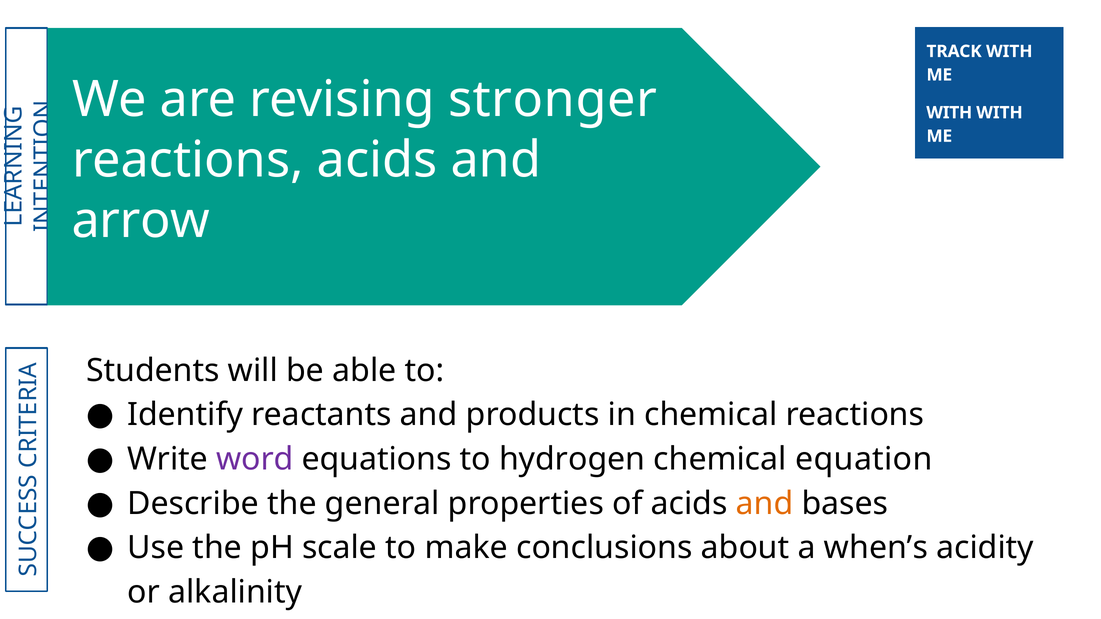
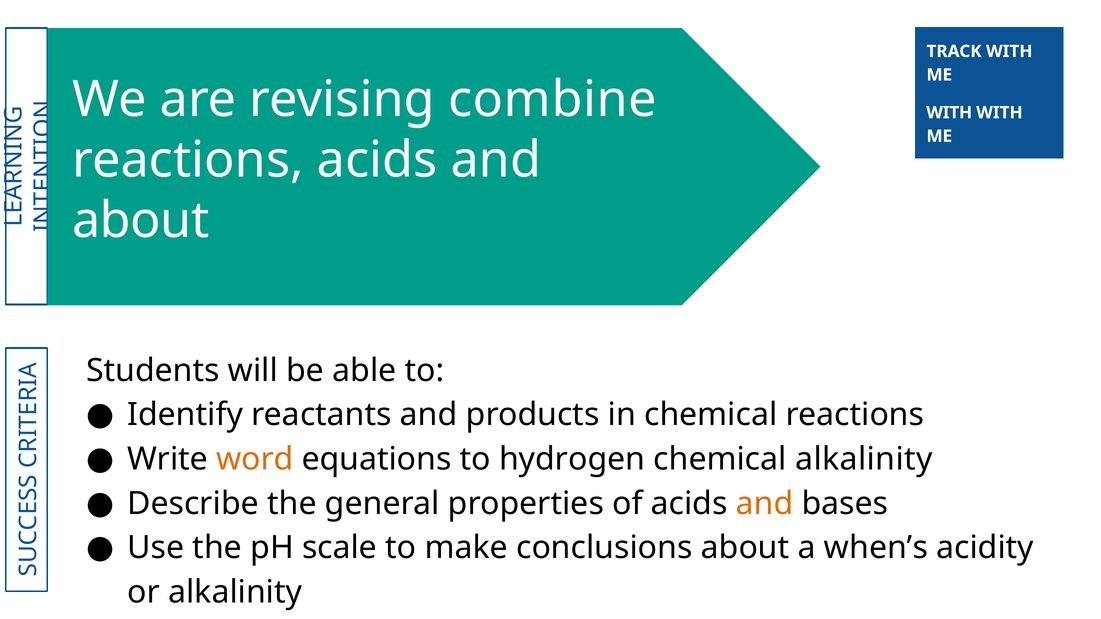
stronger: stronger -> combine
arrow at (141, 221): arrow -> about
word colour: purple -> orange
chemical equation: equation -> alkalinity
